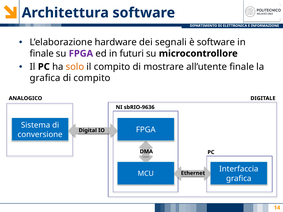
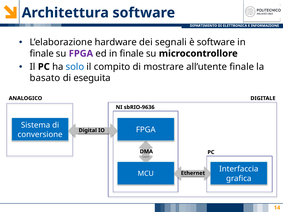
ed in futuri: futuri -> finale
solo colour: orange -> blue
grafica at (45, 78): grafica -> basato
di compito: compito -> eseguita
